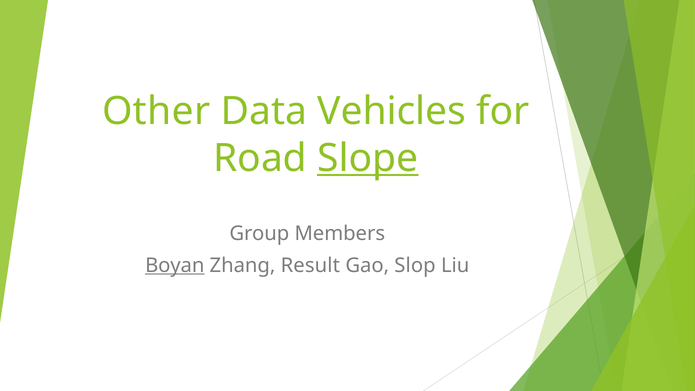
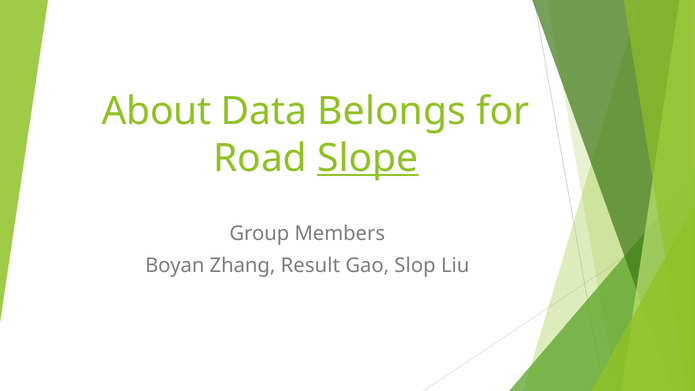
Other: Other -> About
Vehicles: Vehicles -> Belongs
Boyan underline: present -> none
